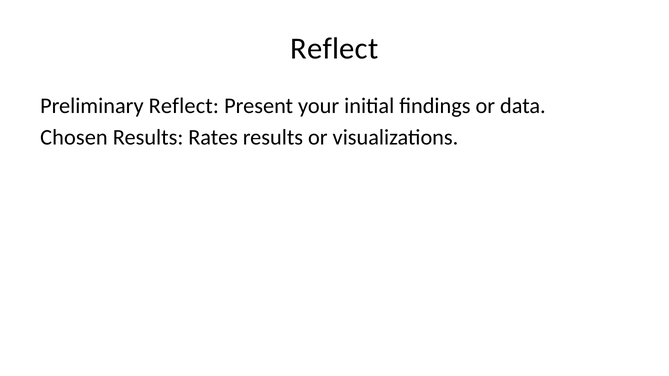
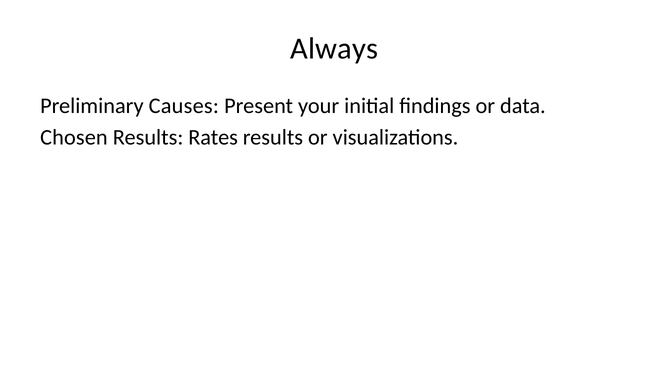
Reflect at (334, 49): Reflect -> Always
Preliminary Reflect: Reflect -> Causes
